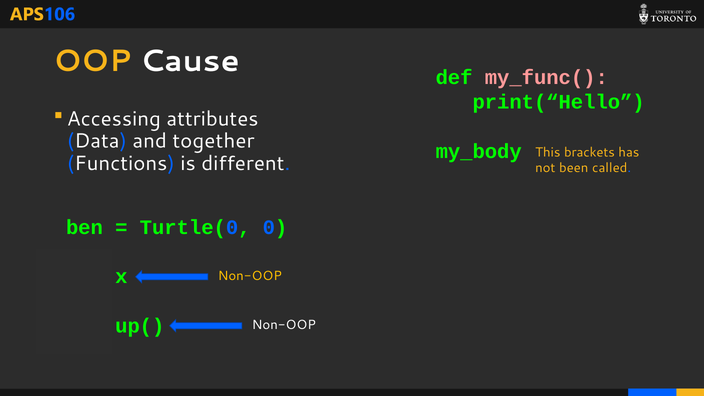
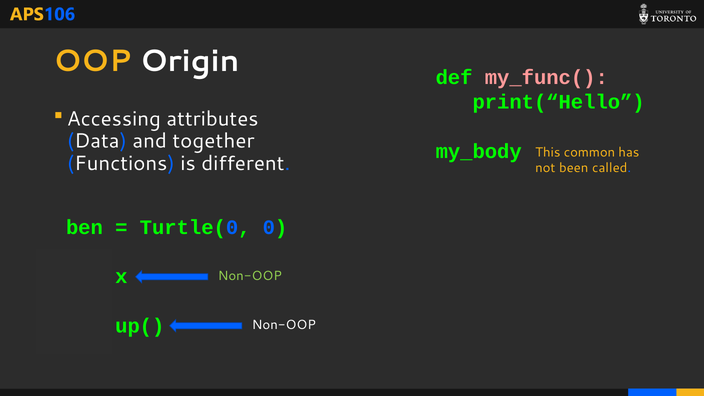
Cause: Cause -> Origin
brackets: brackets -> common
Non-OOP at (250, 276) colour: yellow -> light green
